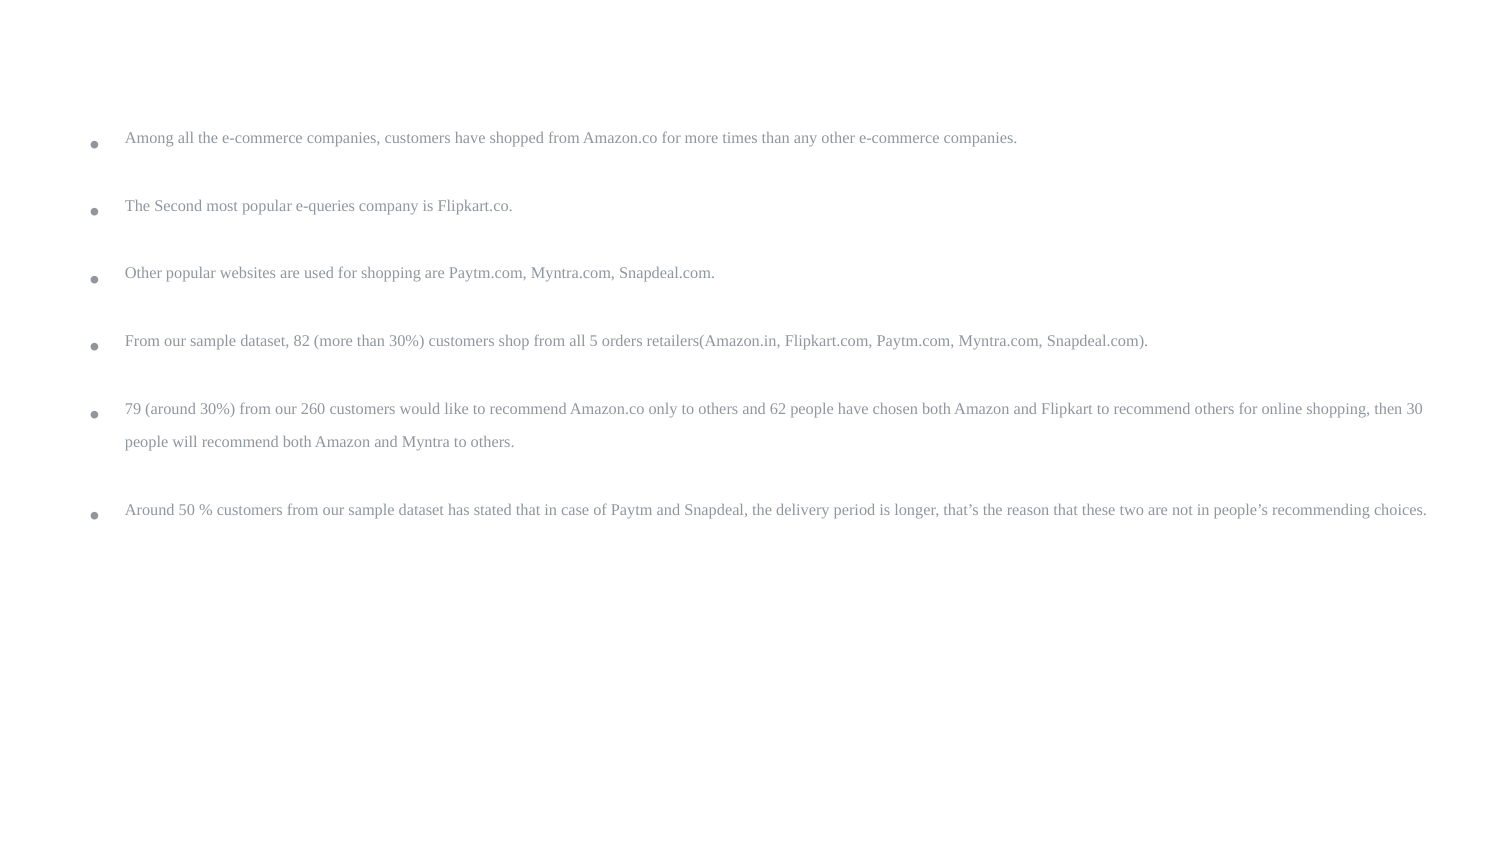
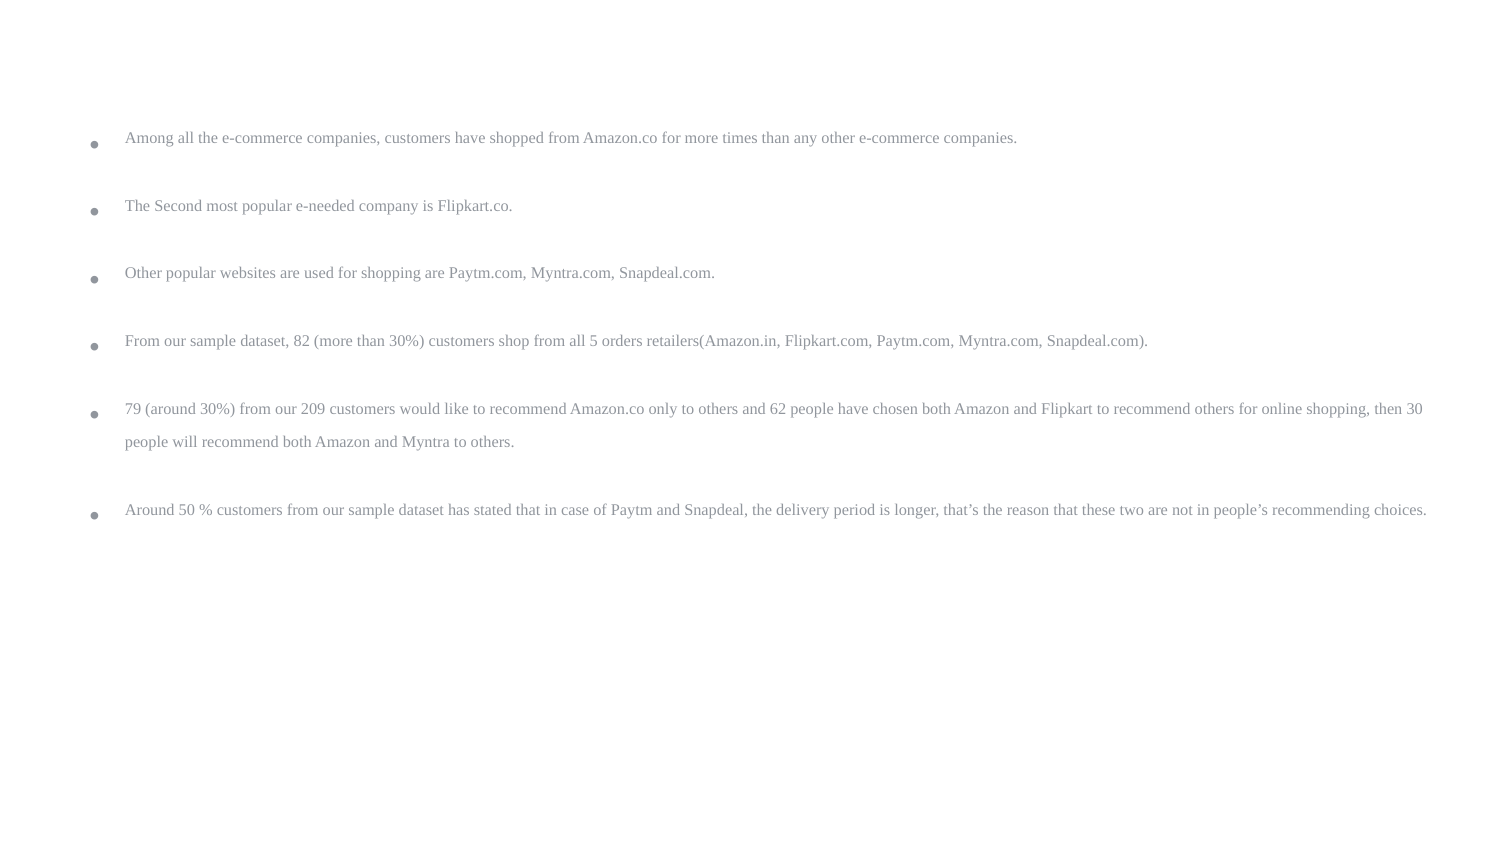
e-queries: e-queries -> e-needed
260: 260 -> 209
